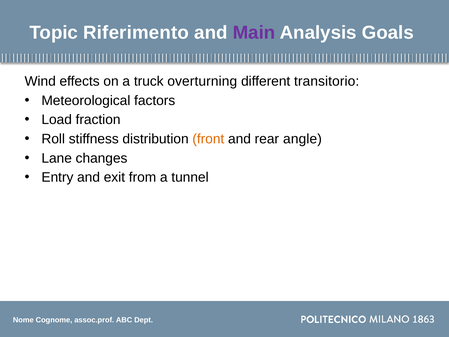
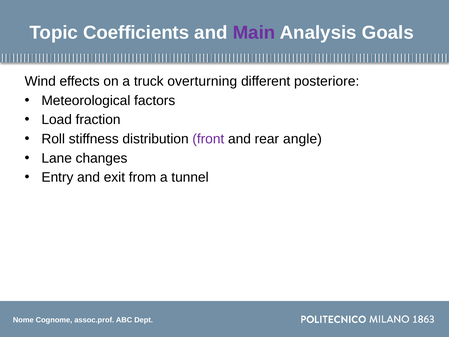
Riferimento: Riferimento -> Coefficients
transitorio: transitorio -> posteriore
front colour: orange -> purple
